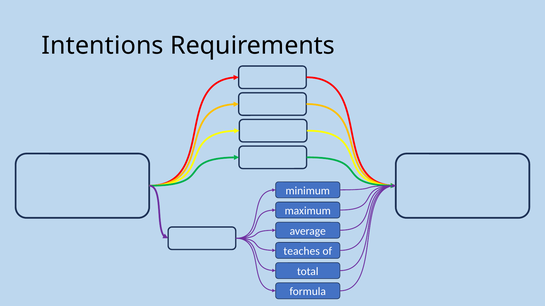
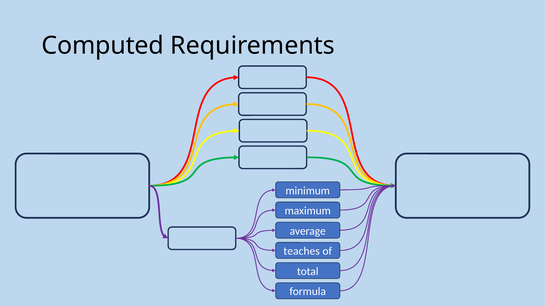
Intentions: Intentions -> Computed
